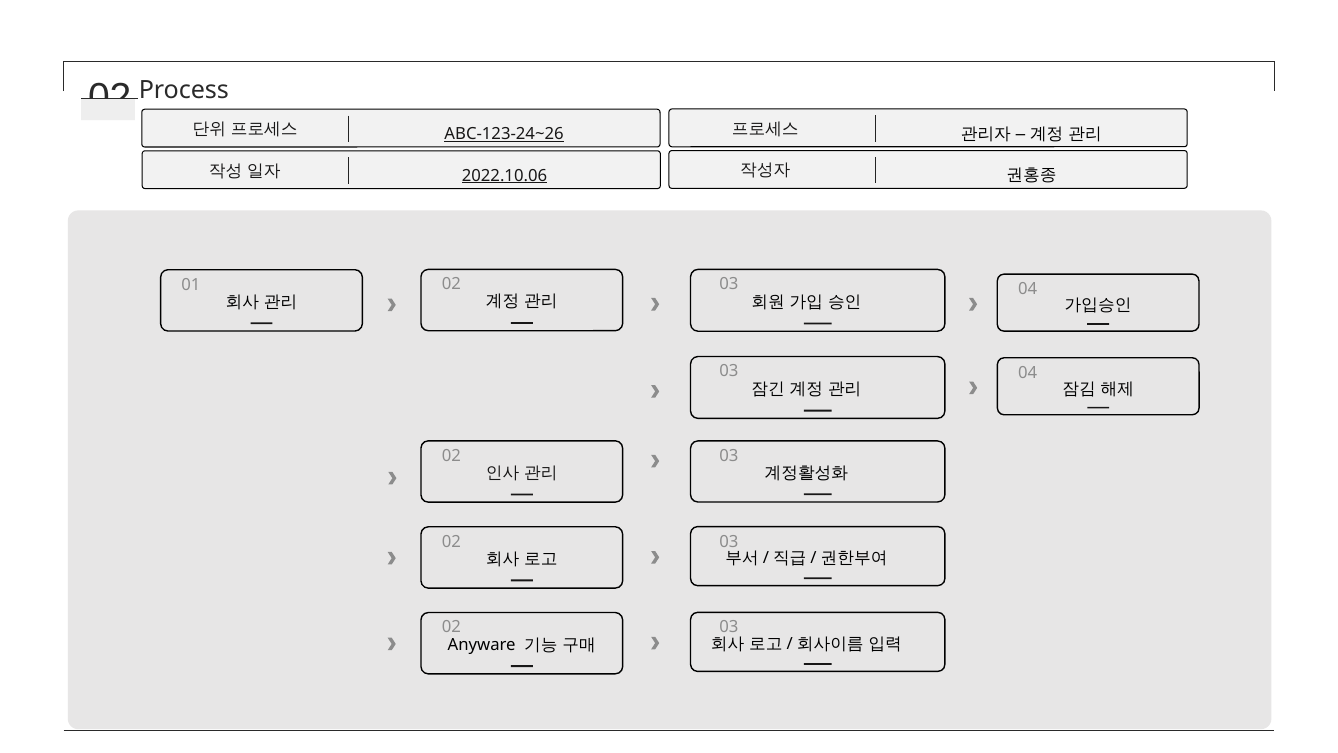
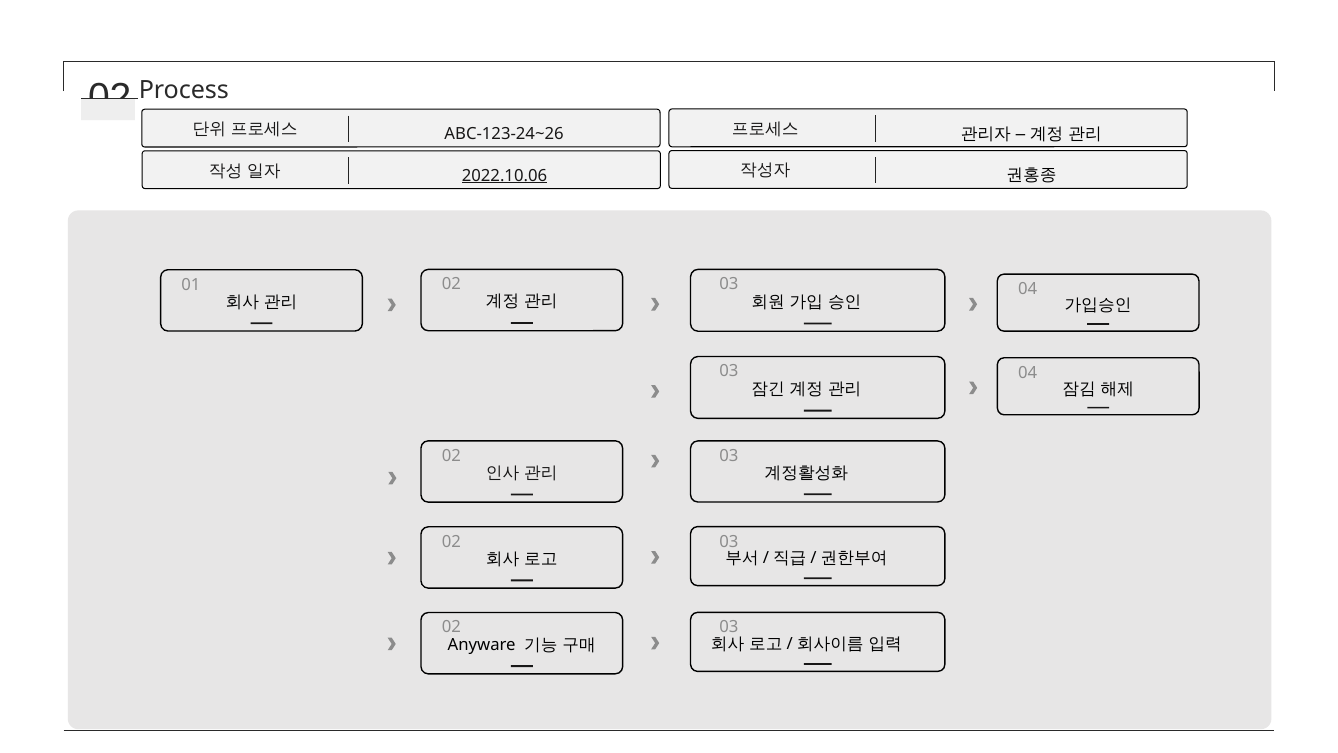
ABC-123-24~26 underline: present -> none
